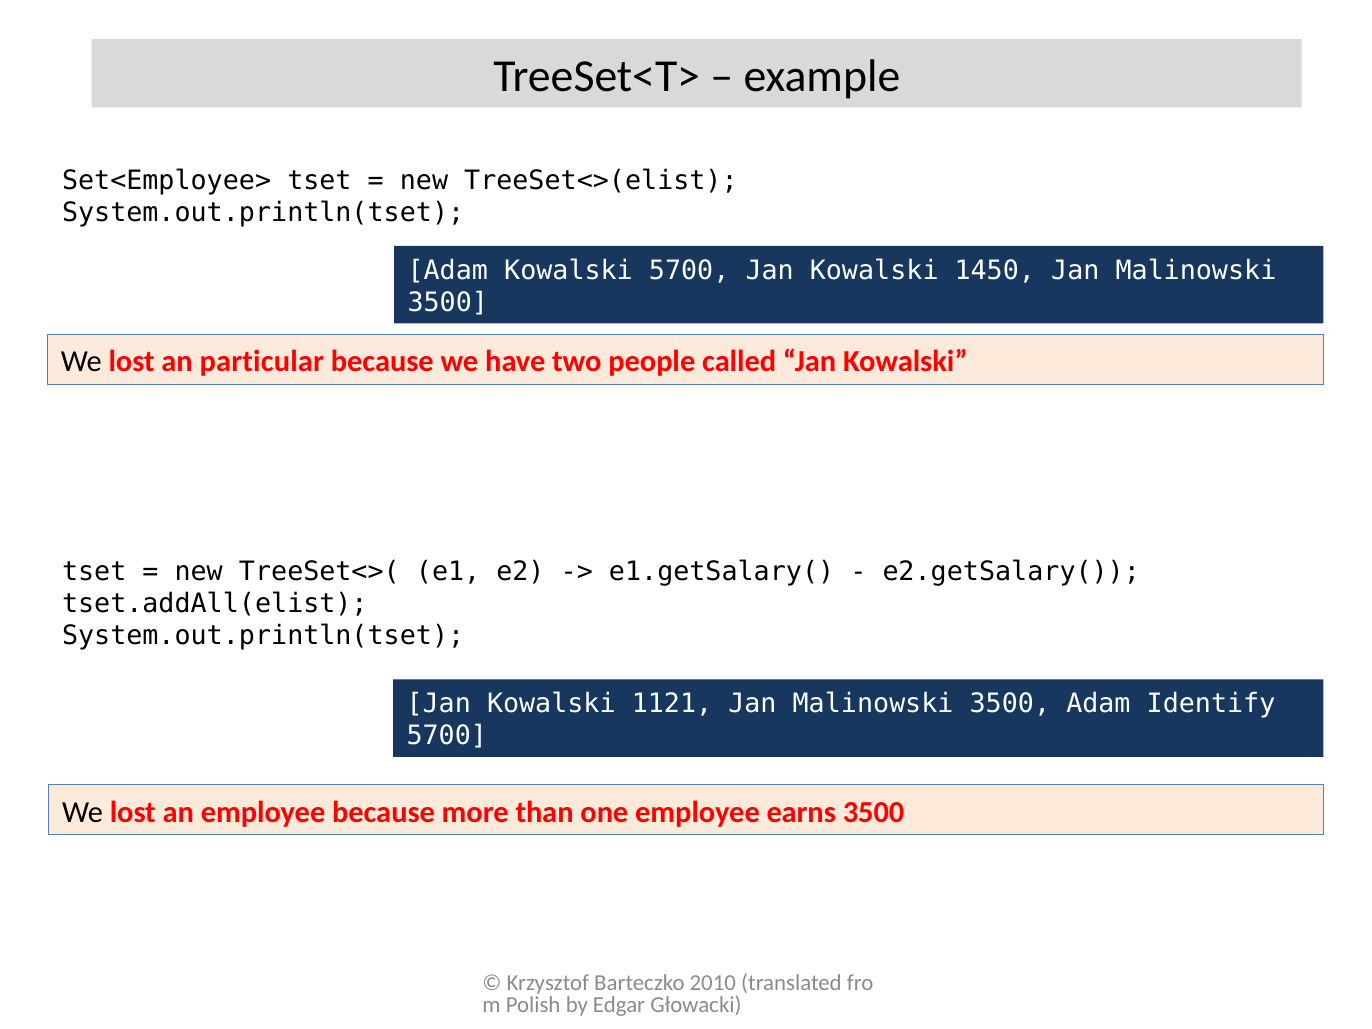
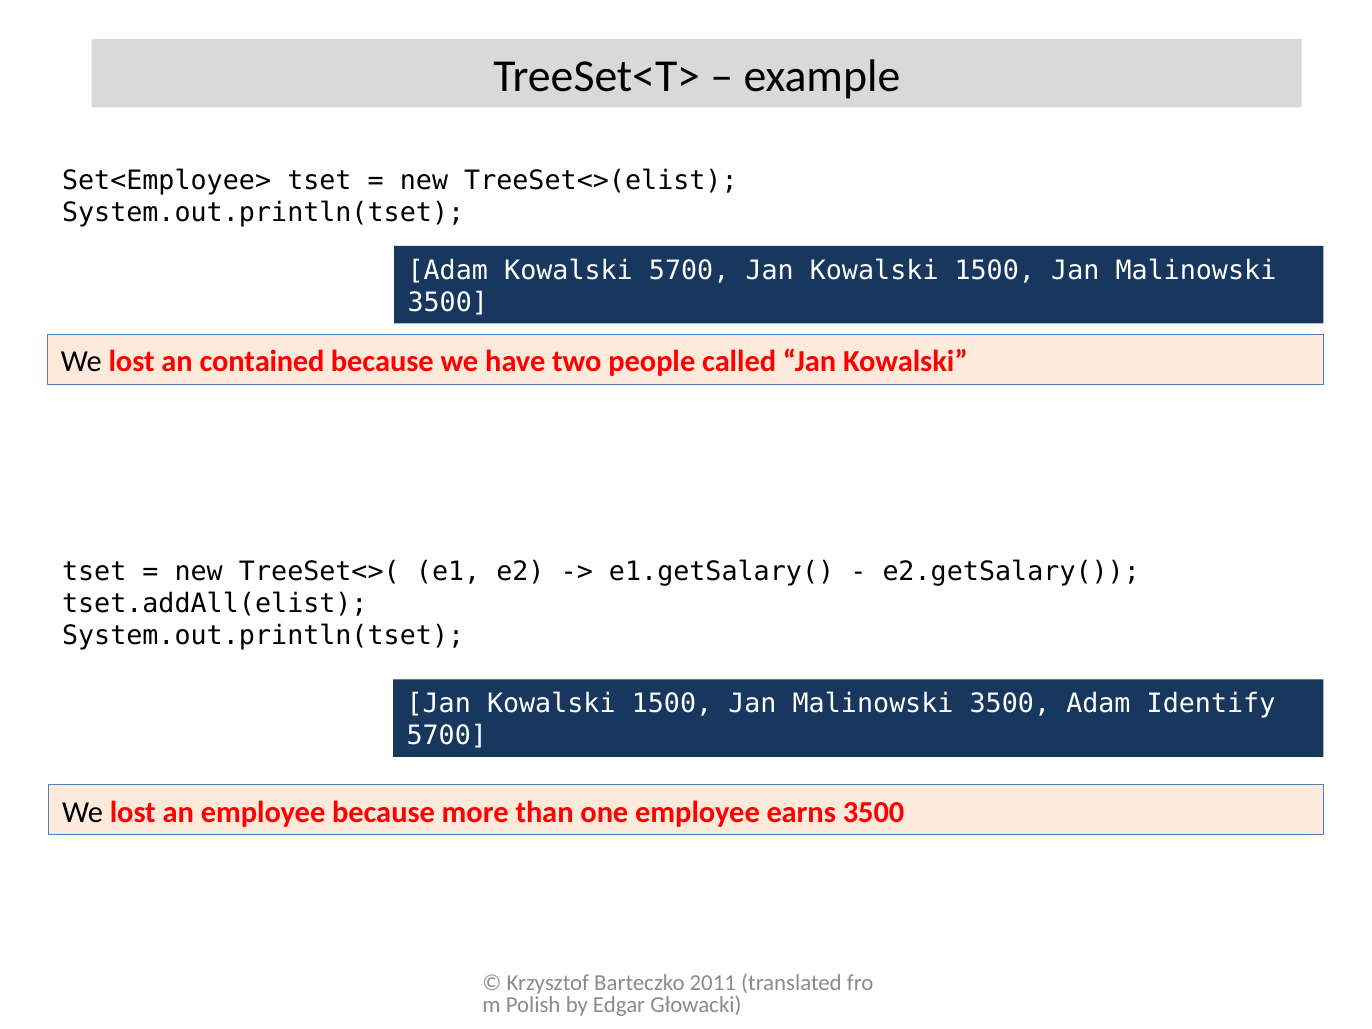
5700 Jan Kowalski 1450: 1450 -> 1500
particular: particular -> contained
1121 at (672, 704): 1121 -> 1500
2010: 2010 -> 2011
